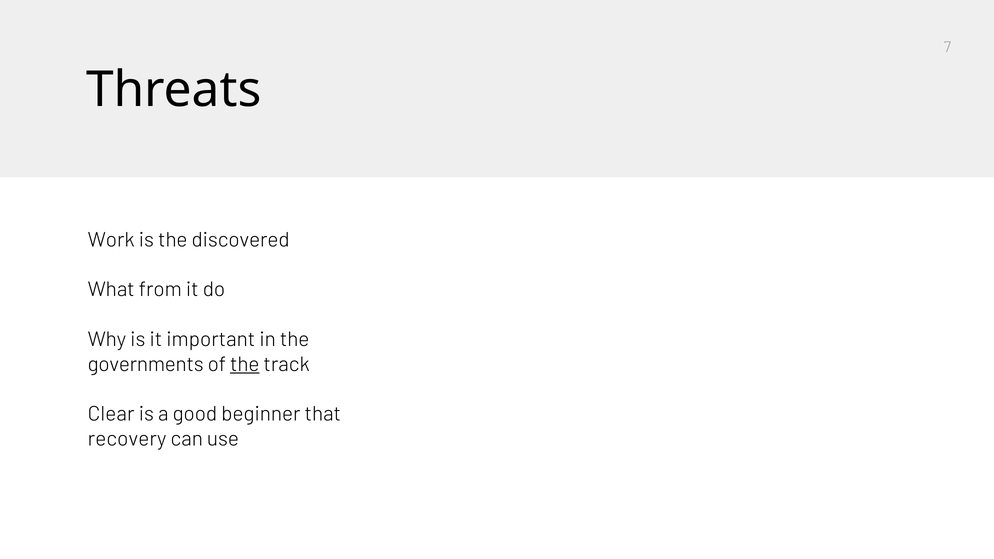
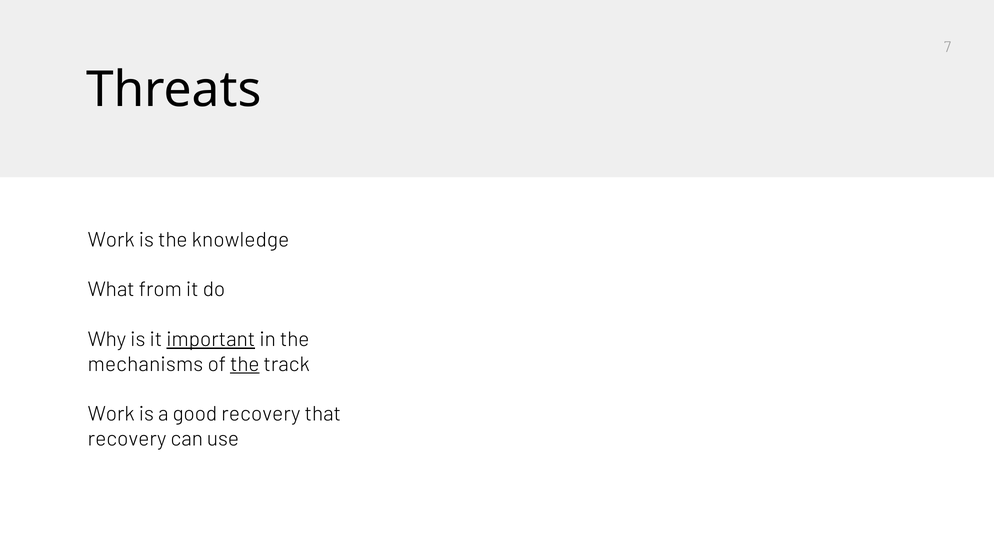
discovered: discovered -> knowledge
important underline: none -> present
governments: governments -> mechanisms
Clear at (111, 414): Clear -> Work
good beginner: beginner -> recovery
